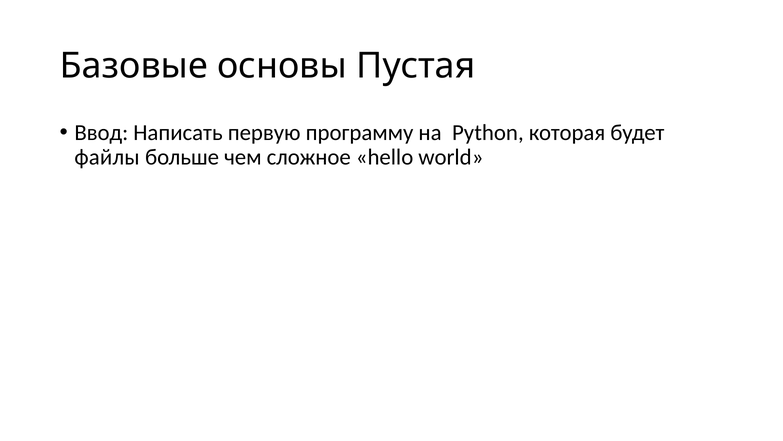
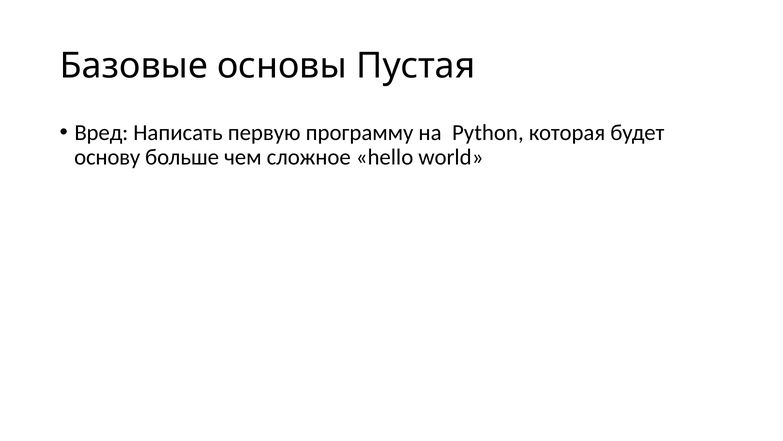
Ввод: Ввод -> Вред
файлы: файлы -> основу
